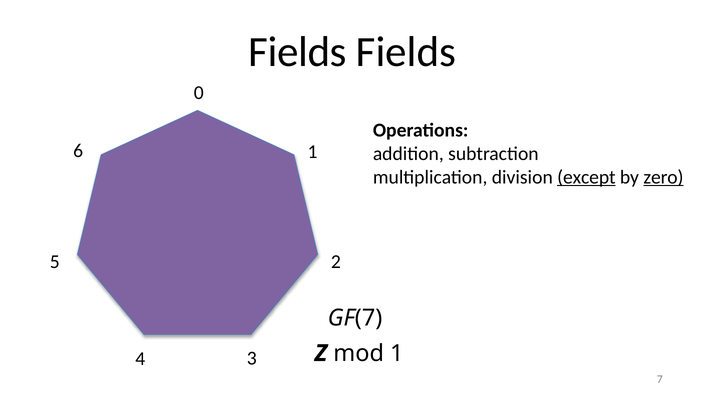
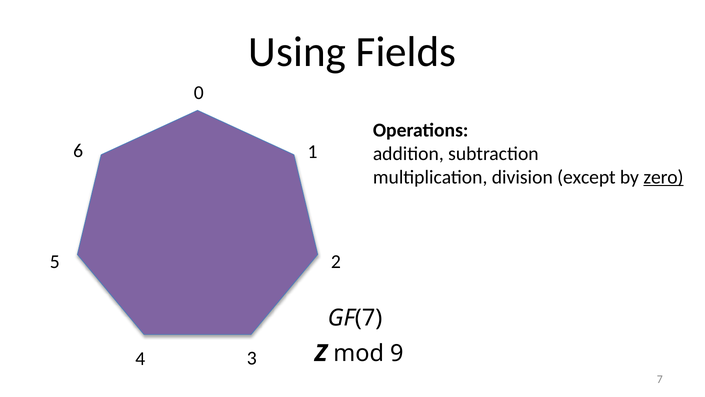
Fields at (297, 52): Fields -> Using
except underline: present -> none
mod 1: 1 -> 9
